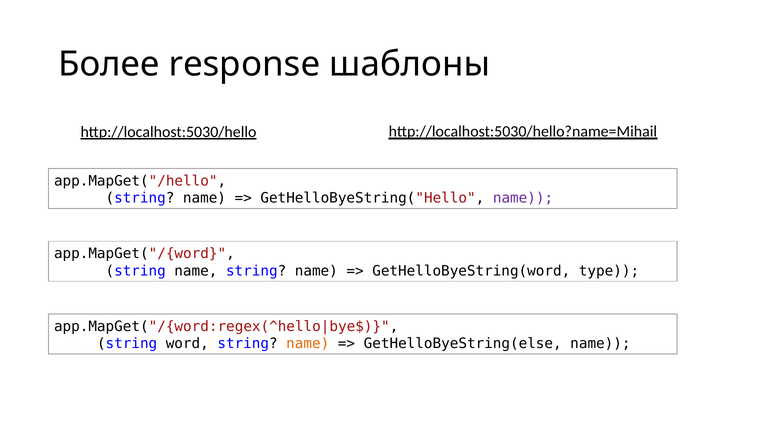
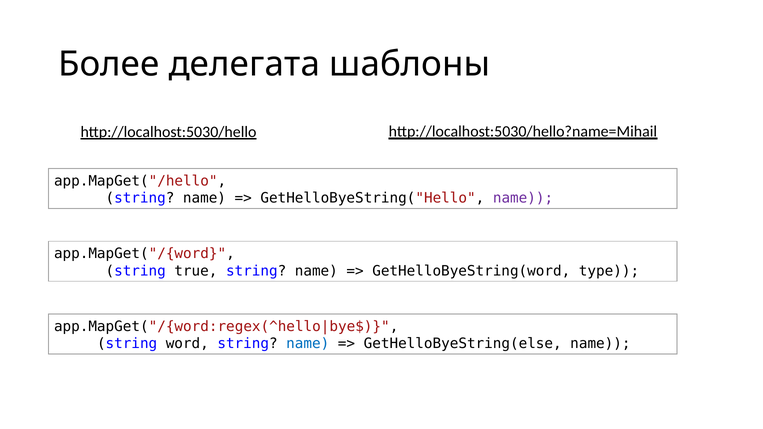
response: response -> делегата
name at (196, 271): name -> true
name at (308, 344) colour: orange -> blue
